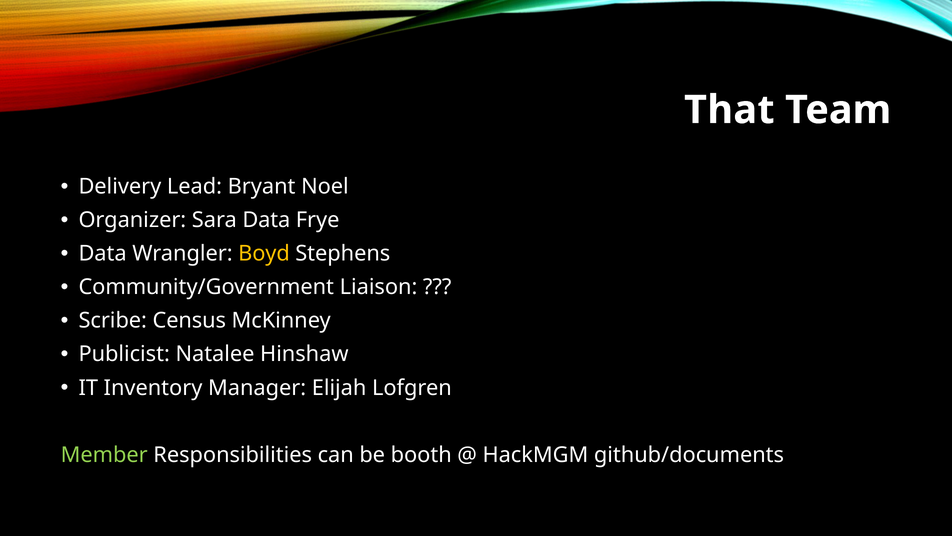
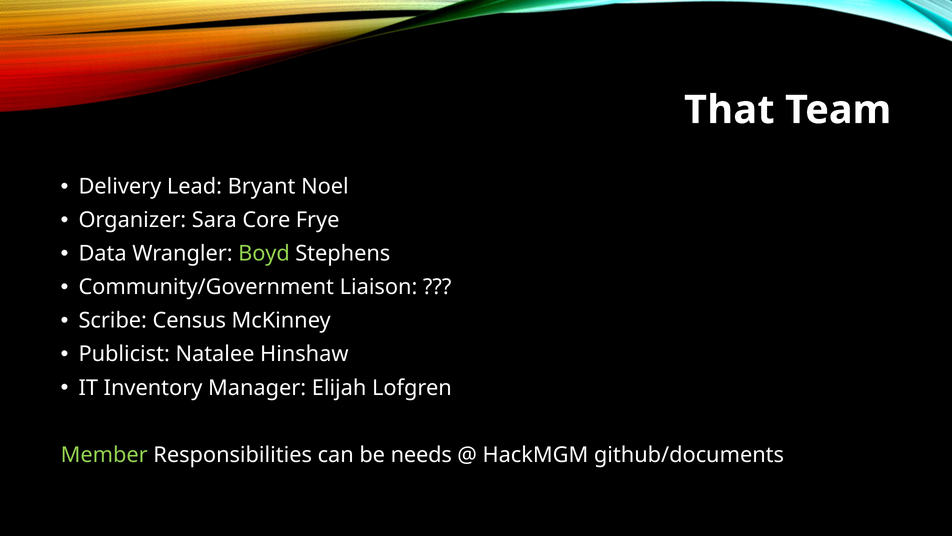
Sara Data: Data -> Core
Boyd colour: yellow -> light green
booth: booth -> needs
